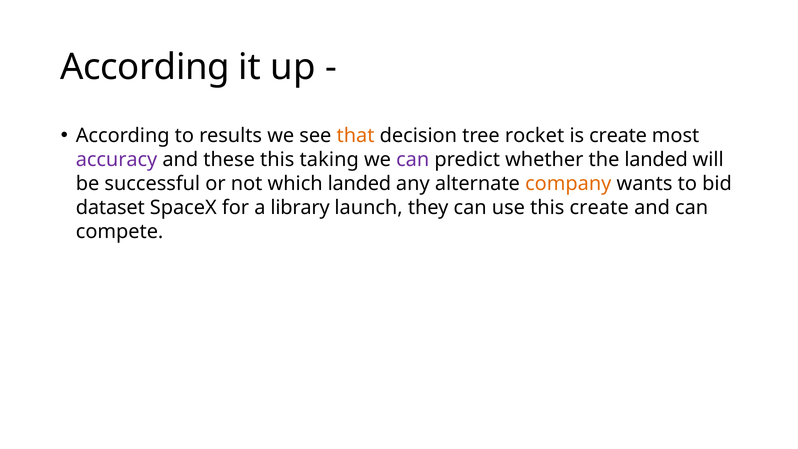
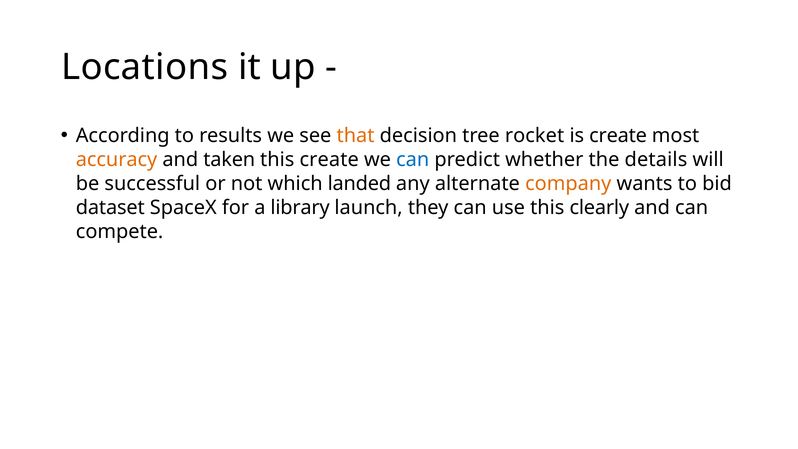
According at (145, 67): According -> Locations
accuracy colour: purple -> orange
these: these -> taken
this taking: taking -> create
can at (413, 160) colour: purple -> blue
the landed: landed -> details
this create: create -> clearly
